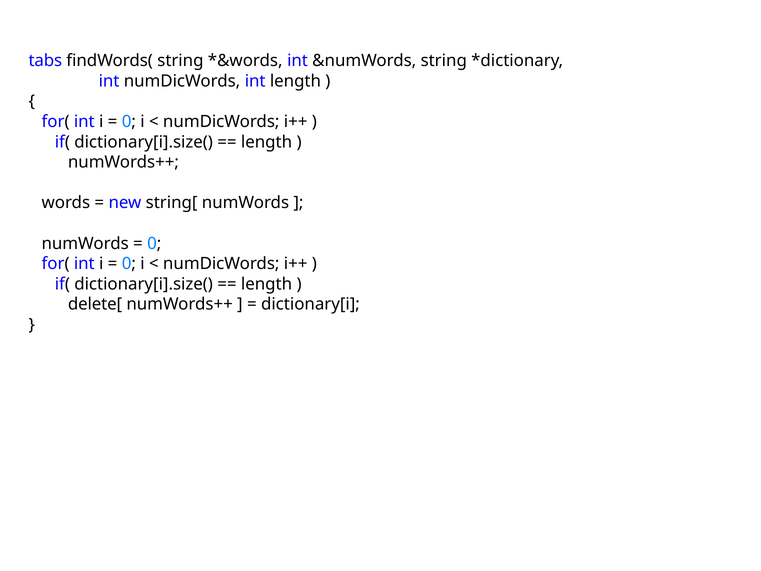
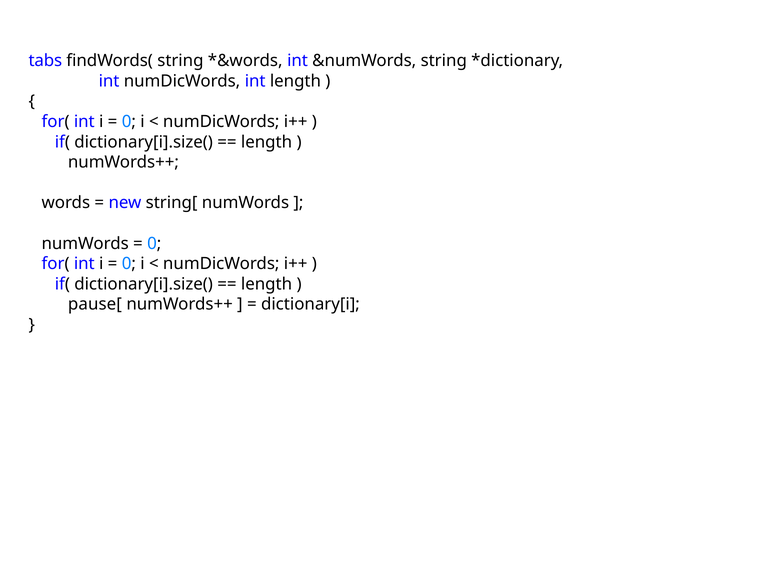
delete[: delete[ -> pause[
